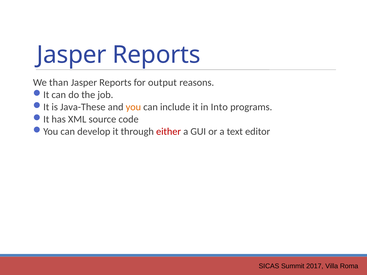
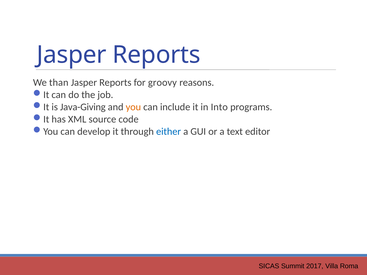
output: output -> groovy
Java-These: Java-These -> Java-Giving
either colour: red -> blue
